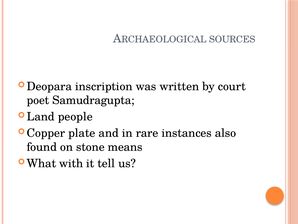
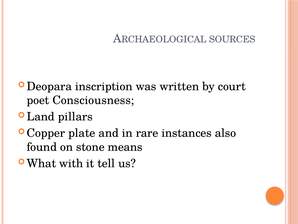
Samudragupta: Samudragupta -> Consciousness
people: people -> pillars
